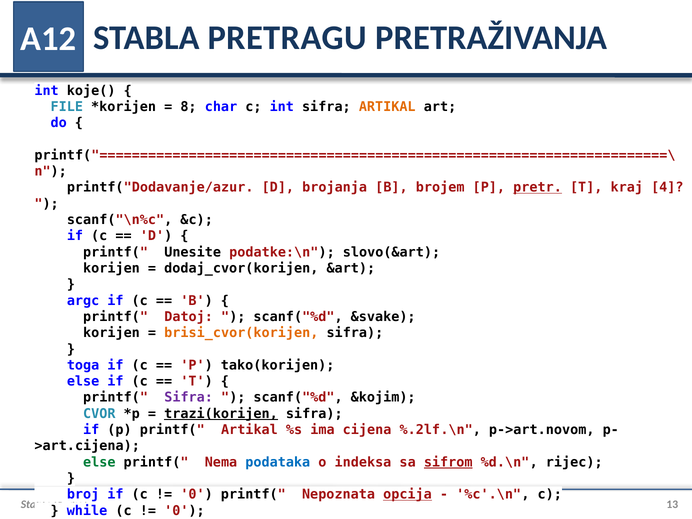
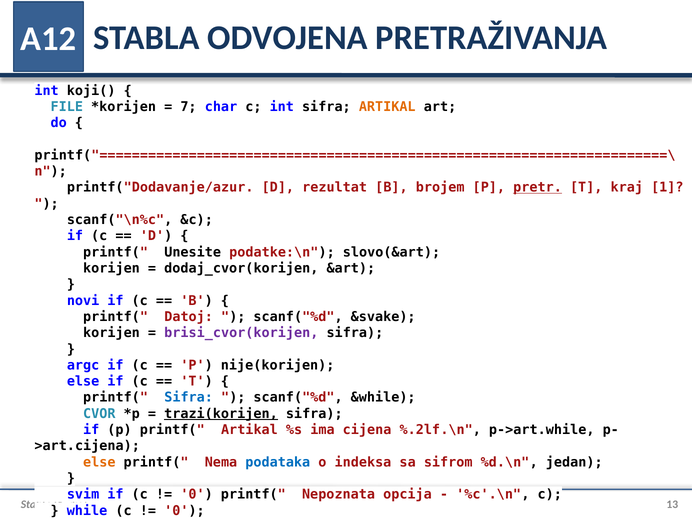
PRETRAGU: PRETRAGU -> ODVOJENA
koje(: koje( -> koji(
8: 8 -> 7
brojanja: brojanja -> rezultat
kraj 4: 4 -> 1
argc: argc -> novi
brisi_cvor(korijen colour: orange -> purple
toga: toga -> argc
tako(korijen: tako(korijen -> nije(korijen
Sifra at (189, 398) colour: purple -> blue
&kojim: &kojim -> &while
p->art.novom: p->art.novom -> p->art.while
else at (99, 462) colour: green -> orange
sifrom underline: present -> none
rijec: rijec -> jedan
broj: broj -> svim
opcija underline: present -> none
